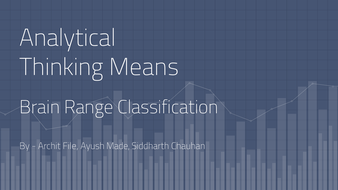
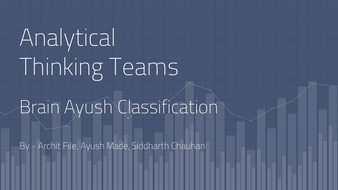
Means: Means -> Teams
Brain Range: Range -> Ayush
